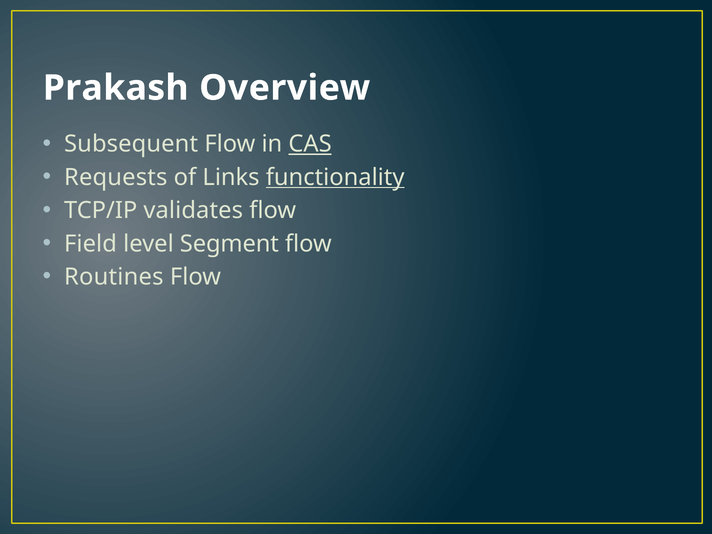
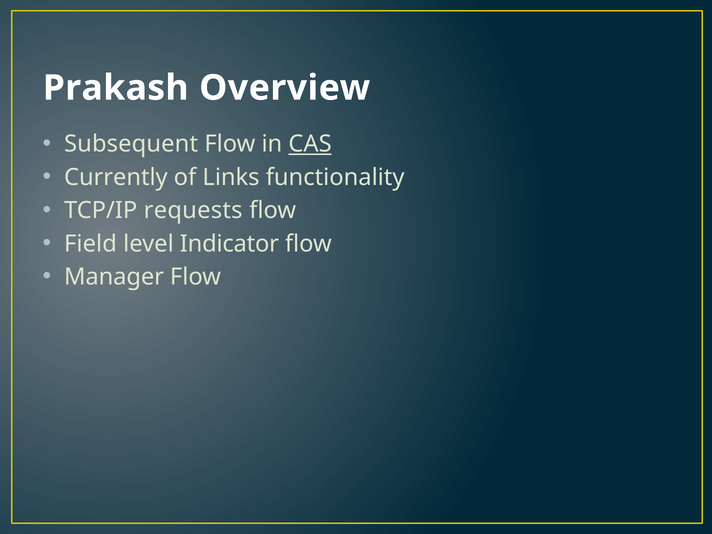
Requests: Requests -> Currently
functionality underline: present -> none
validates: validates -> requests
Segment: Segment -> Indicator
Routines: Routines -> Manager
